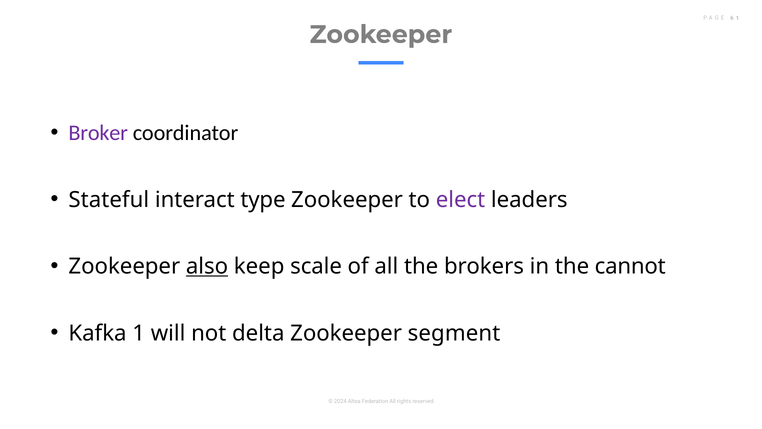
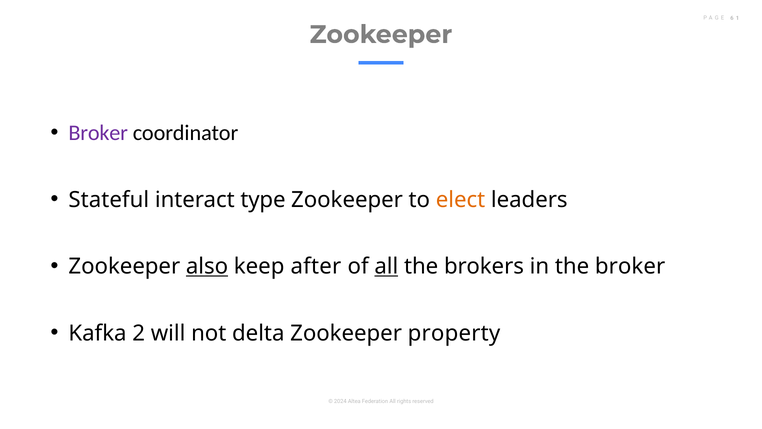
elect colour: purple -> orange
scale: scale -> after
all at (386, 266) underline: none -> present
the cannot: cannot -> broker
Kafka 1: 1 -> 2
segment: segment -> property
